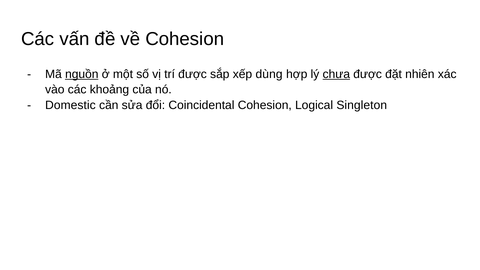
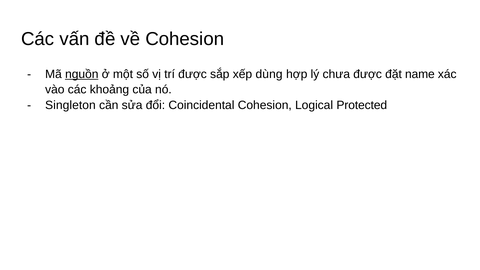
chưa underline: present -> none
nhiên: nhiên -> name
Domestic: Domestic -> Singleton
Singleton: Singleton -> Protected
